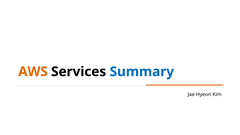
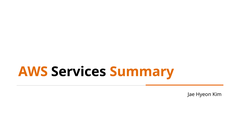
Summary colour: blue -> orange
